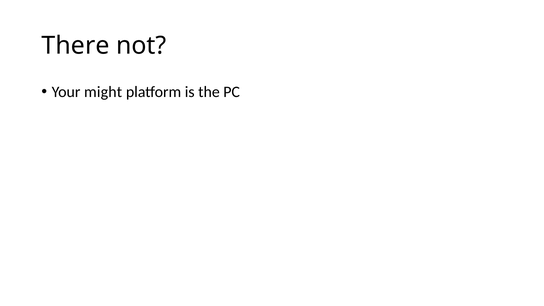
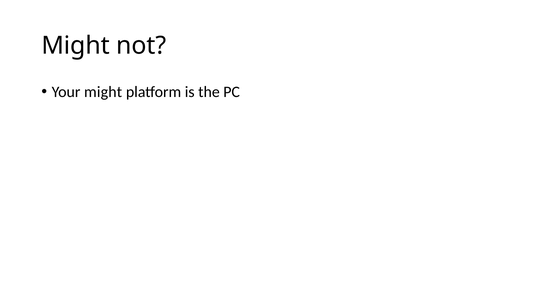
There at (75, 46): There -> Might
